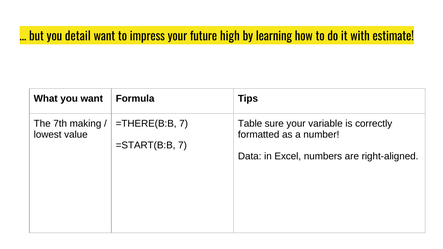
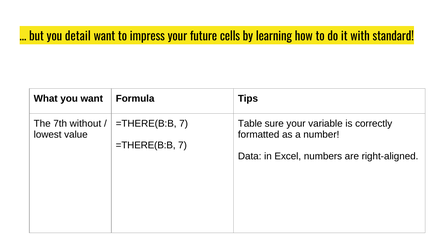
high: high -> cells
estimate: estimate -> standard
making: making -> without
=START(B:B at (146, 146): =START(B:B -> =THERE(B:B
